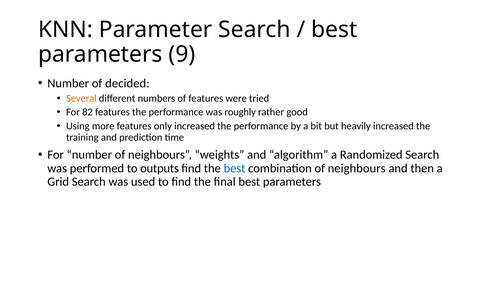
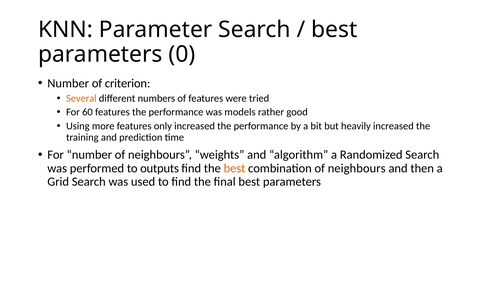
9: 9 -> 0
decided: decided -> criterion
82: 82 -> 60
roughly: roughly -> models
best at (235, 168) colour: blue -> orange
